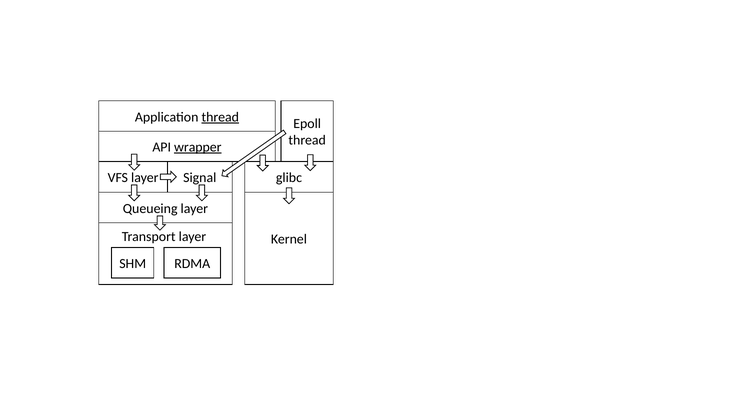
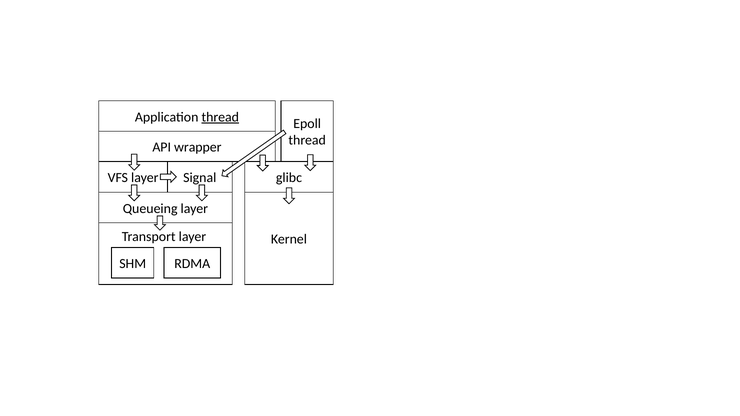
wrapper underline: present -> none
